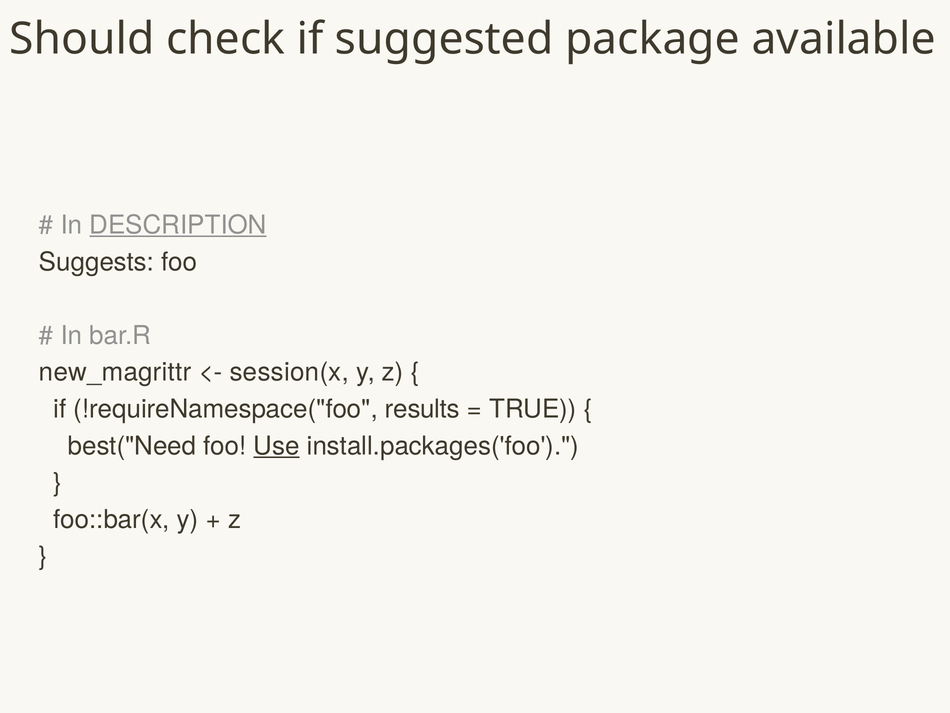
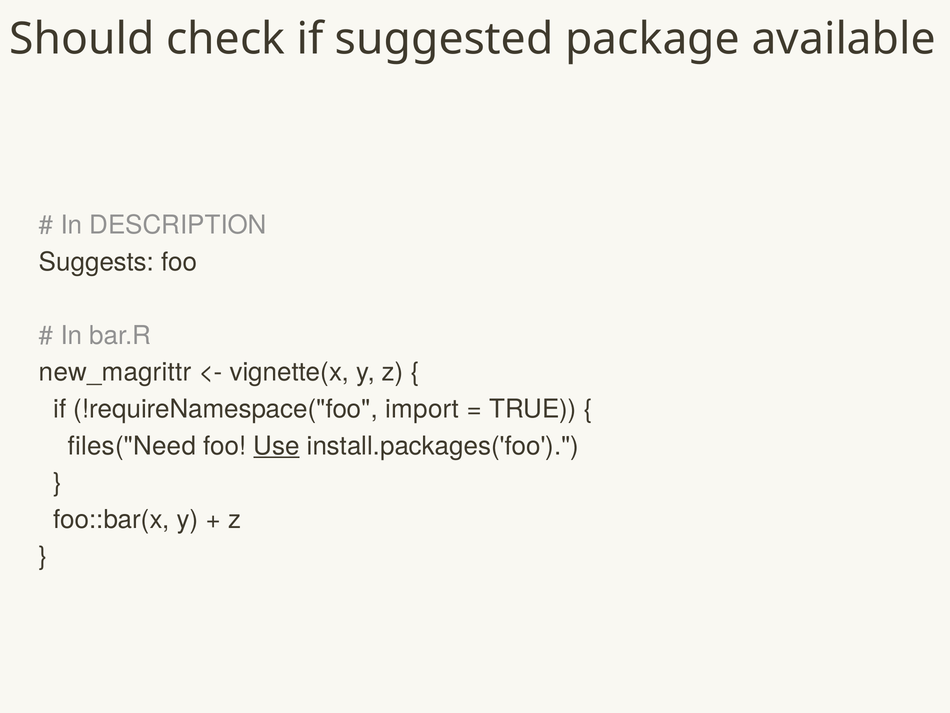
DESCRIPTION underline: present -> none
session(x: session(x -> vignette(x
results: results -> import
best("Need: best("Need -> files("Need
